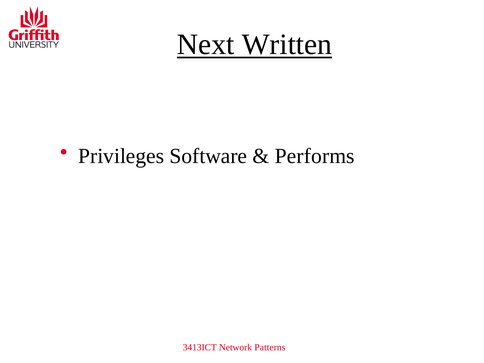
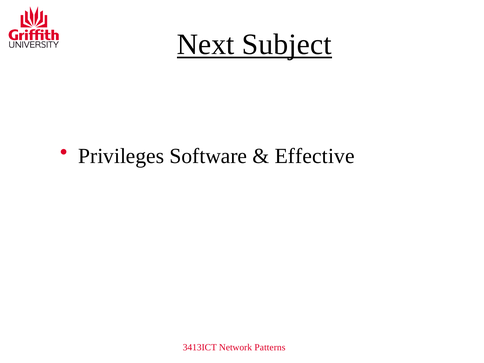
Written: Written -> Subject
Performs: Performs -> Effective
